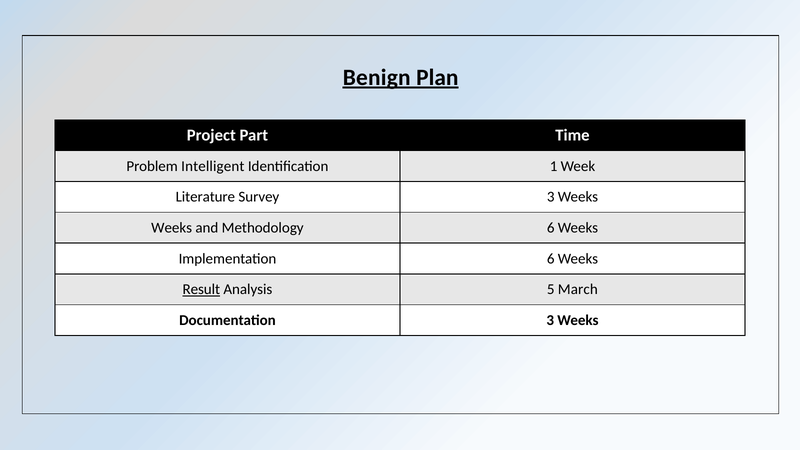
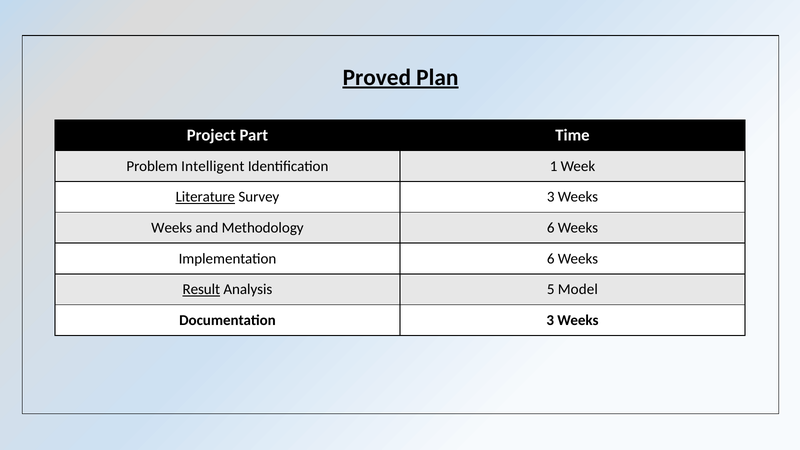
Benign: Benign -> Proved
Literature underline: none -> present
March: March -> Model
